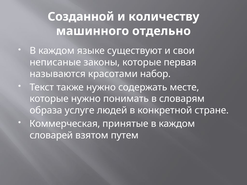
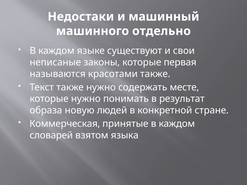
Созданной: Созданной -> Недостаки
количеству: количеству -> машинный
красотами набор: набор -> также
словарям: словарям -> результат
услуге: услуге -> новую
путем: путем -> языка
